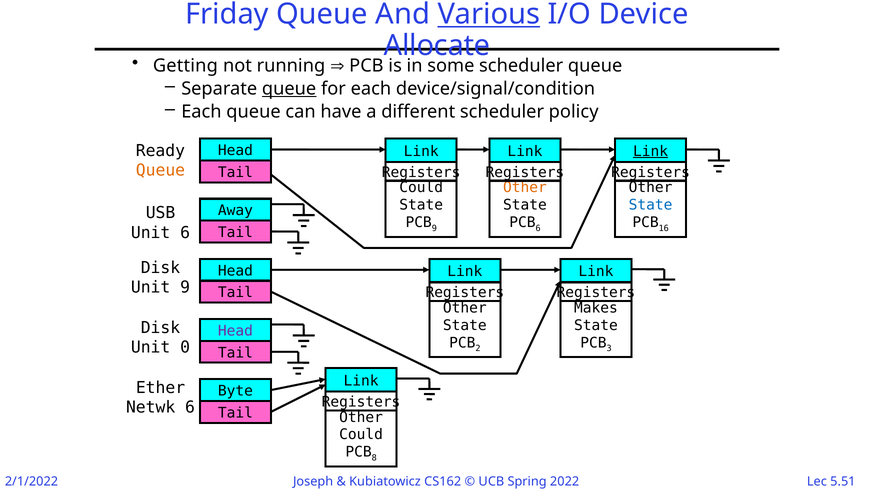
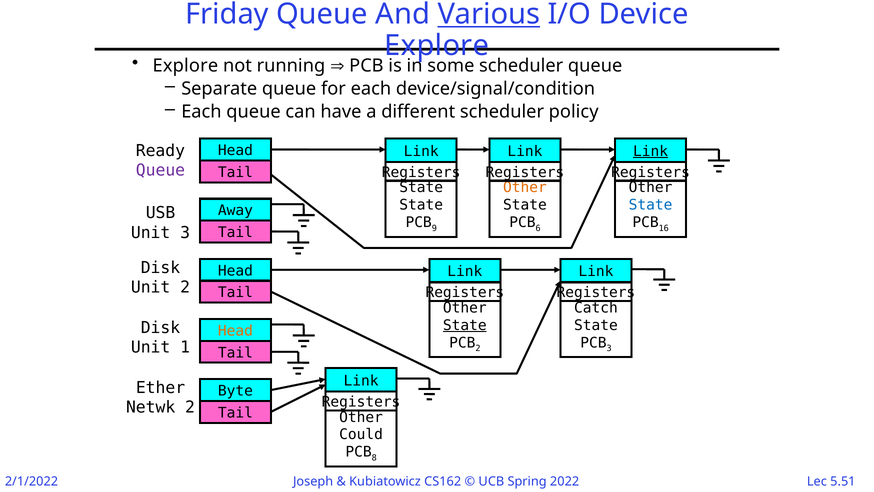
Allocate at (437, 46): Allocate -> Explore
Getting at (185, 66): Getting -> Explore
queue at (289, 89) underline: present -> none
Queue at (160, 170) colour: orange -> purple
Could at (421, 187): Could -> State
Unit 6: 6 -> 3
Unit 9: 9 -> 2
Makes: Makes -> Catch
State at (465, 325) underline: none -> present
Head at (235, 331) colour: purple -> orange
0: 0 -> 1
Netwk 6: 6 -> 2
